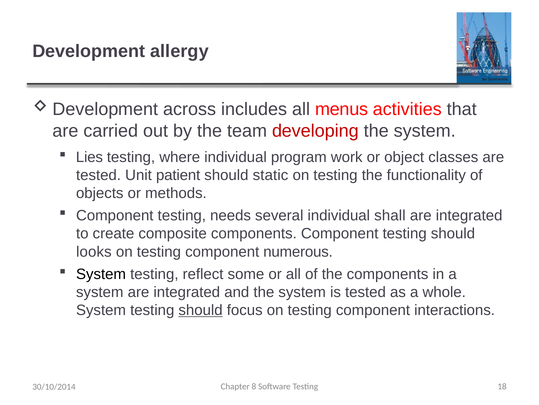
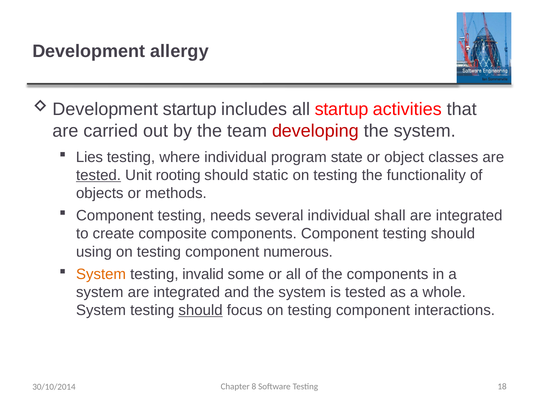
across at (190, 109): across -> startup
all menus: menus -> startup
work: work -> state
tested at (99, 175) underline: none -> present
patient: patient -> rooting
looks: looks -> using
System at (101, 274) colour: black -> orange
reflect: reflect -> invalid
